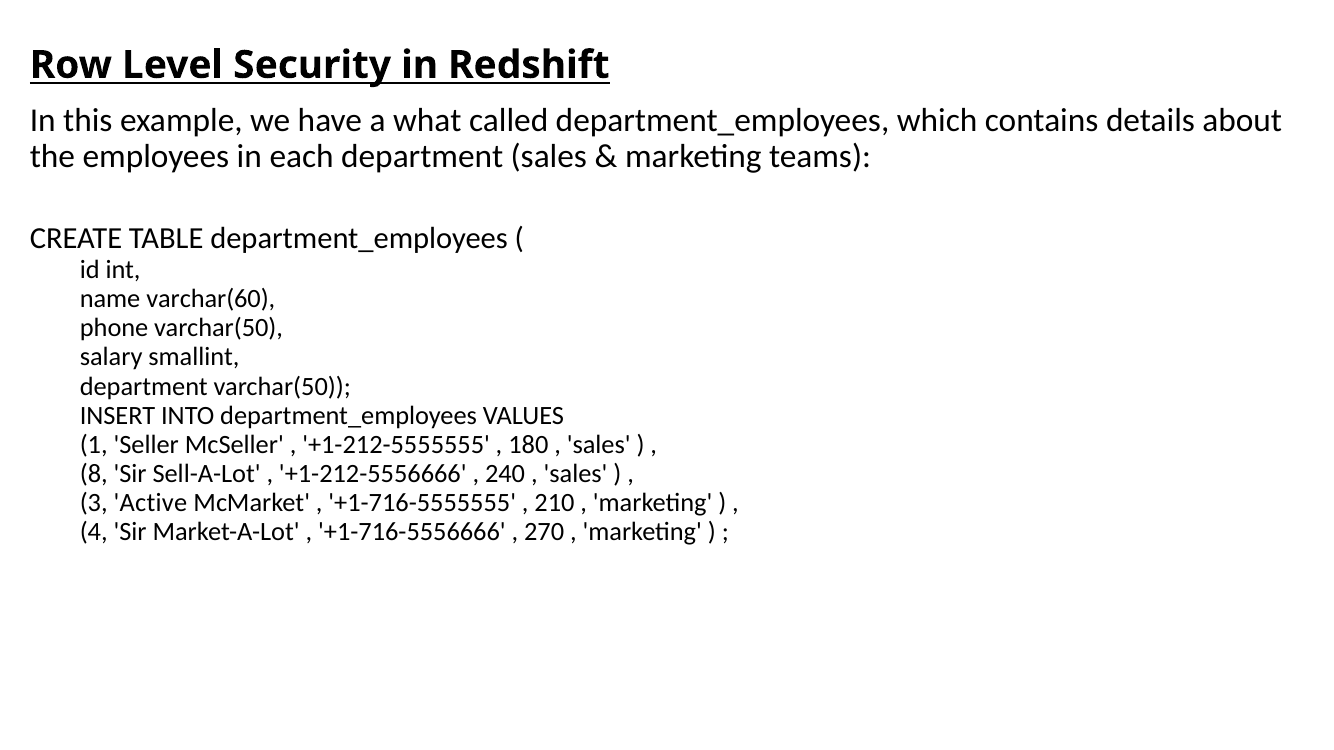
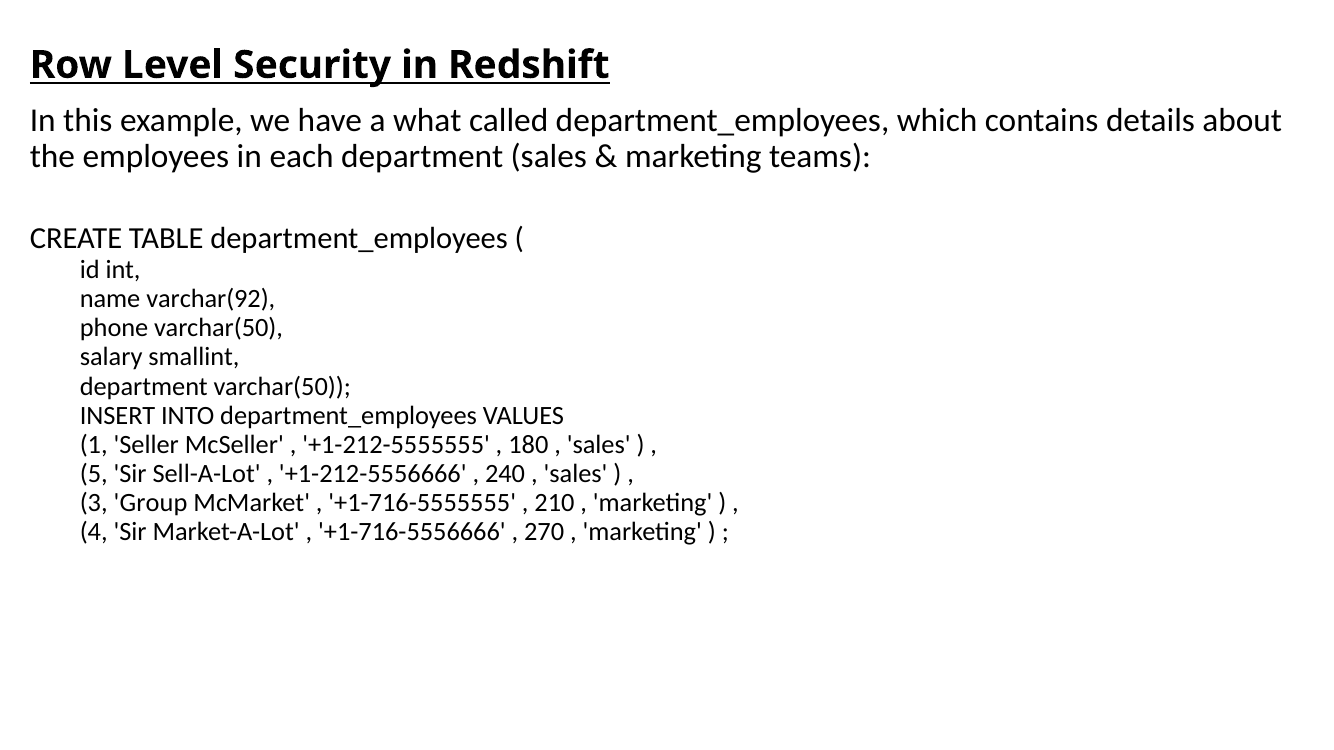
varchar(60: varchar(60 -> varchar(92
8: 8 -> 5
Active: Active -> Group
